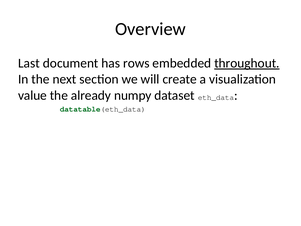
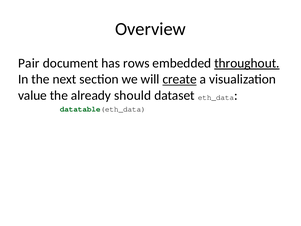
Last: Last -> Pair
create underline: none -> present
numpy: numpy -> should
